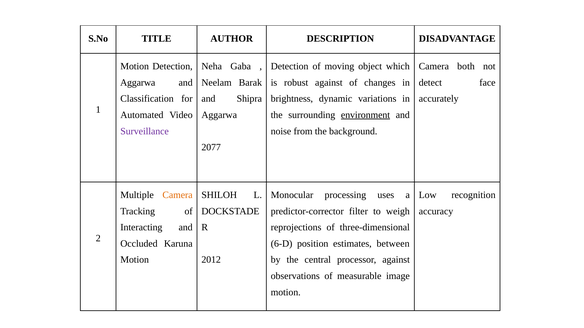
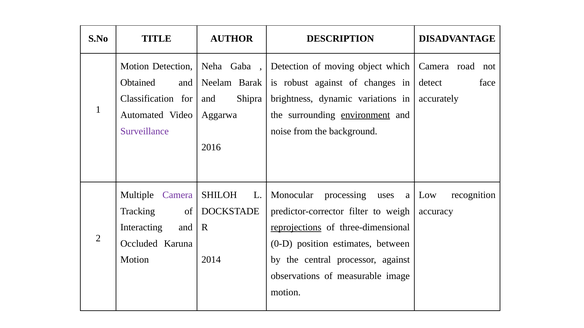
both: both -> road
Aggarwa at (138, 83): Aggarwa -> Obtained
2077: 2077 -> 2016
Camera at (178, 195) colour: orange -> purple
reprojections underline: none -> present
6-D: 6-D -> 0-D
2012: 2012 -> 2014
